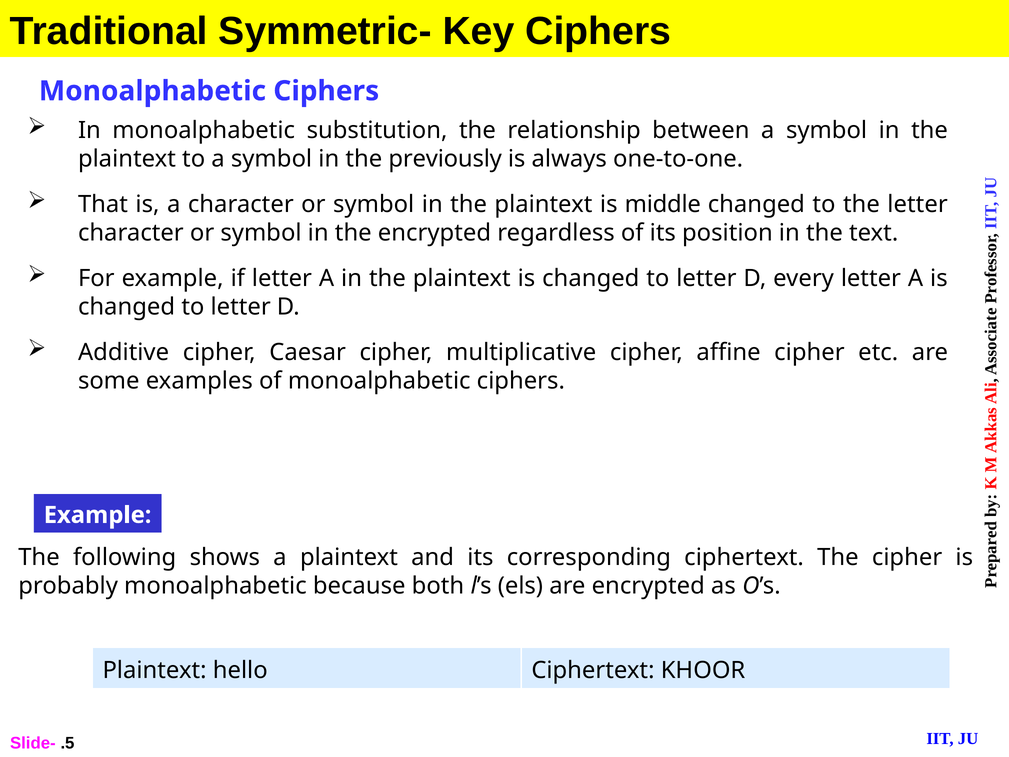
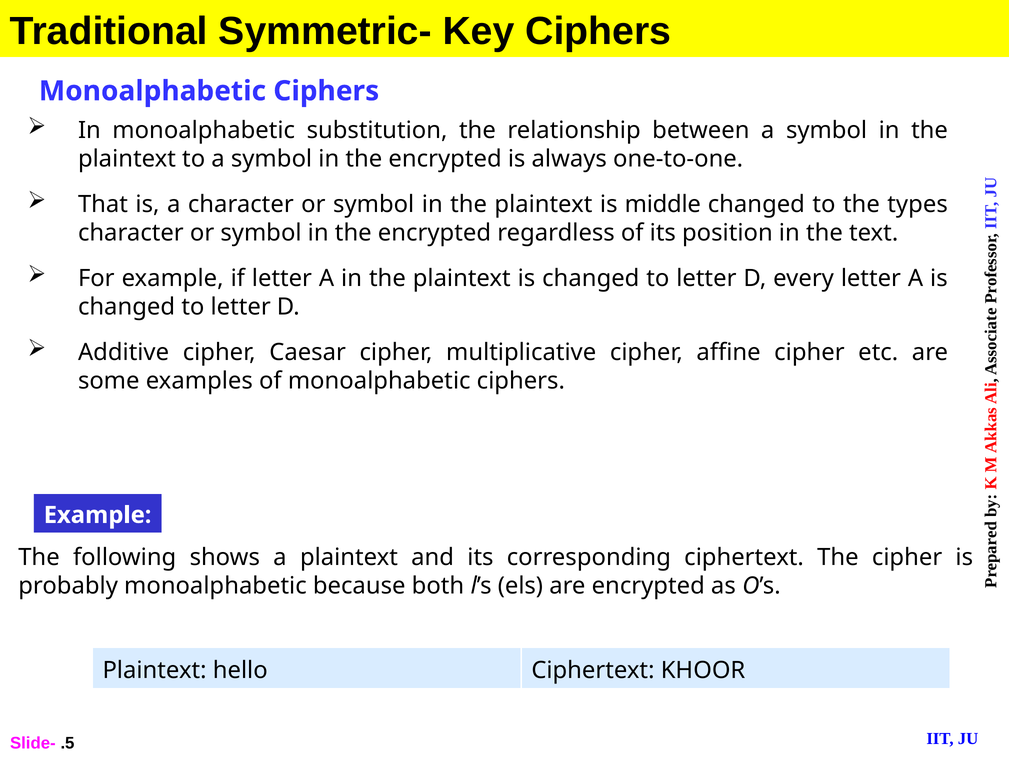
previously at (445, 159): previously -> encrypted
the letter: letter -> types
